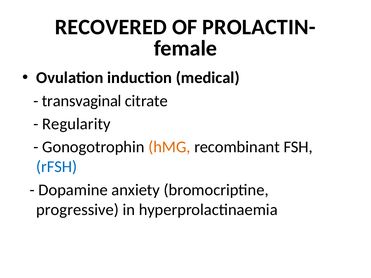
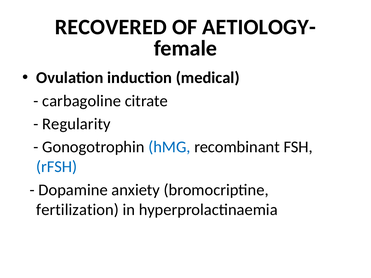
PROLACTIN-: PROLACTIN- -> AETIOLOGY-
transvaginal: transvaginal -> carbagoline
hMG colour: orange -> blue
progressive: progressive -> fertilization
